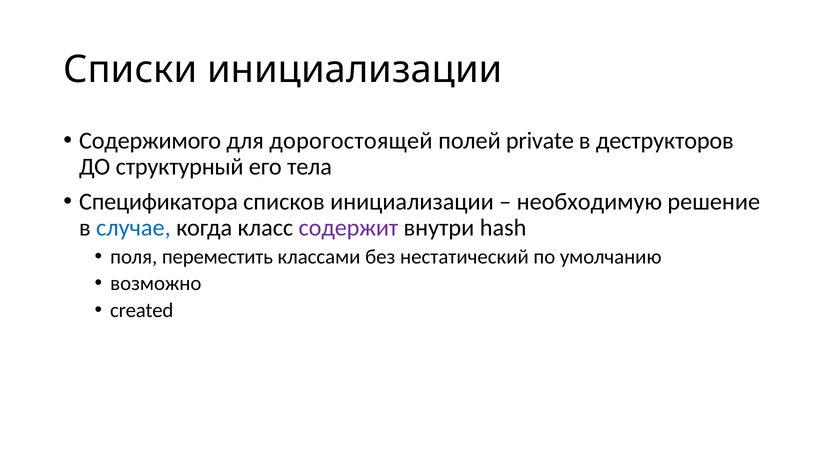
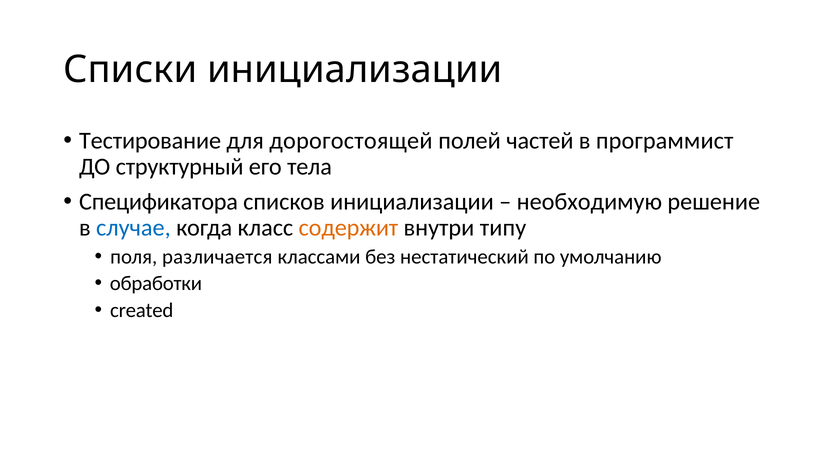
Содержимого: Содержимого -> Тестирование
private: private -> частей
деструкторов: деструкторов -> программист
содержит colour: purple -> orange
hash: hash -> типу
переместить: переместить -> различается
возможно: возможно -> обработки
